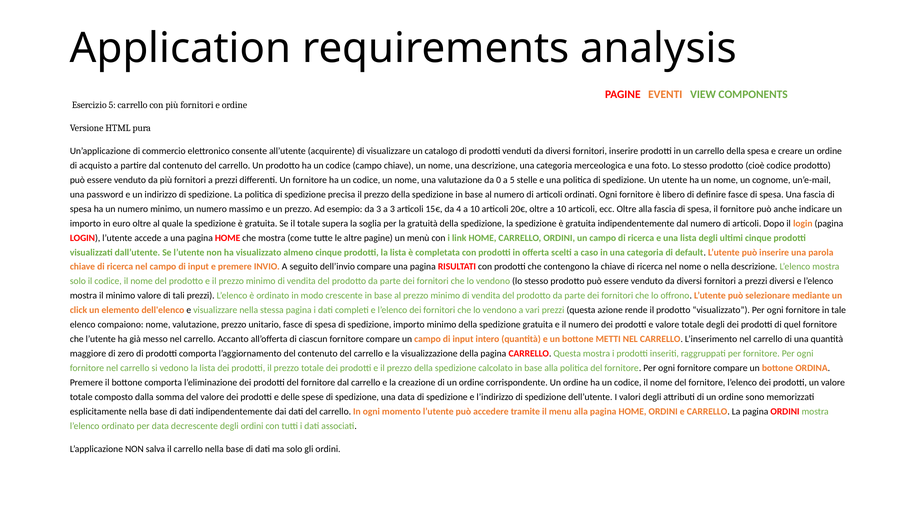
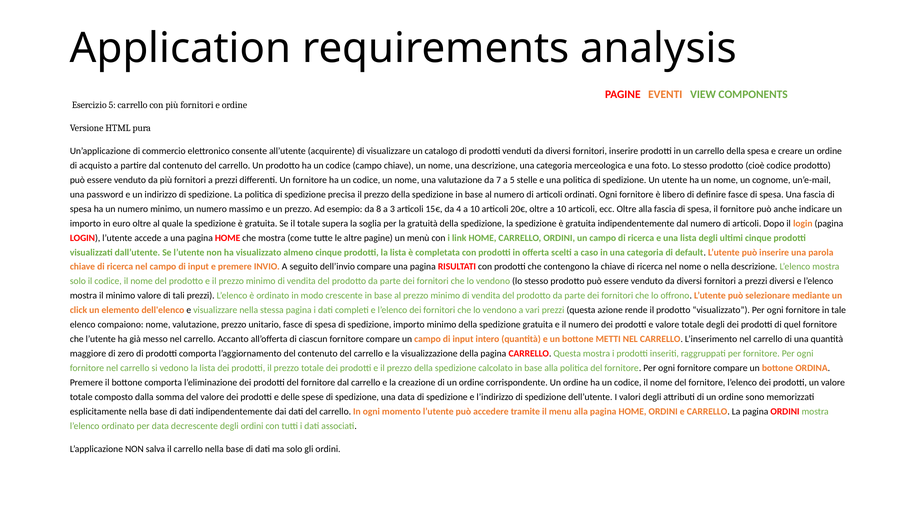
0: 0 -> 7
da 3: 3 -> 8
